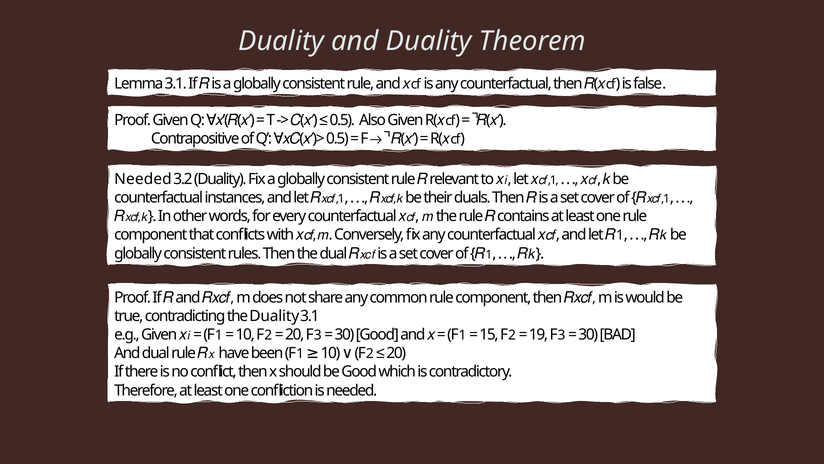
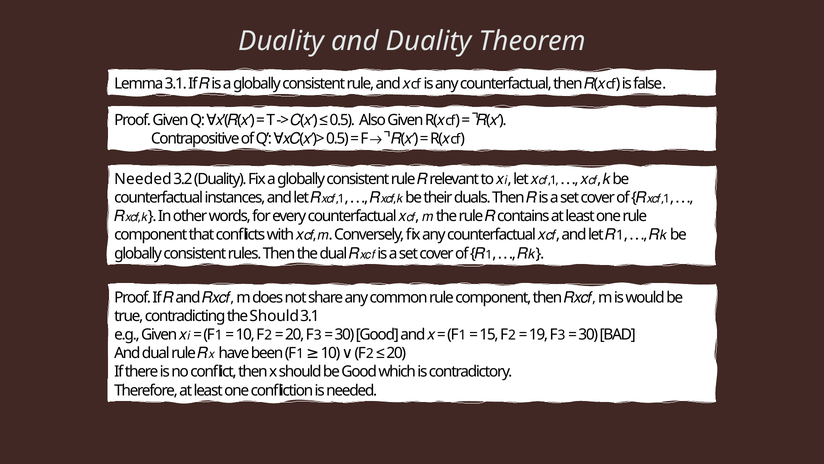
the Duality: Duality -> Should
